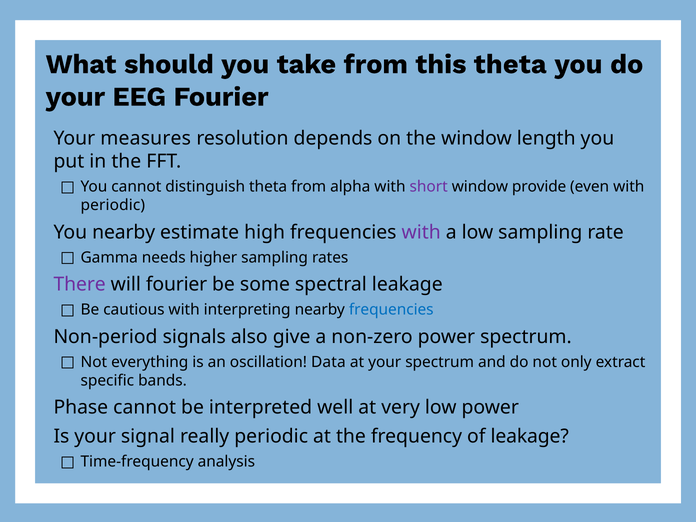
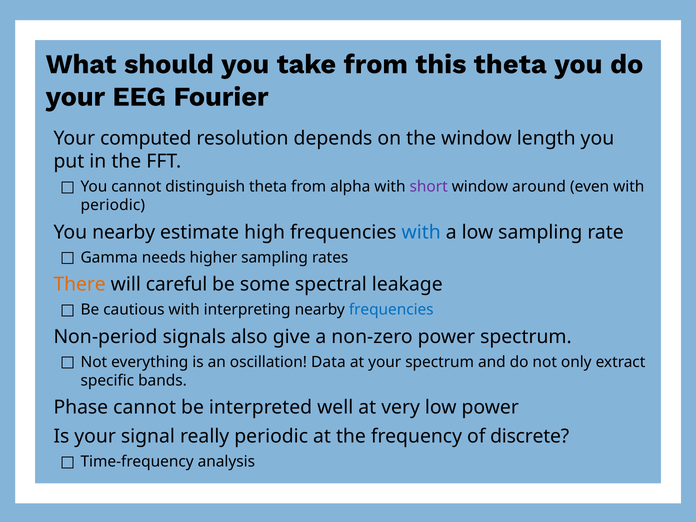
measures: measures -> computed
provide: provide -> around
with at (421, 232) colour: purple -> blue
There colour: purple -> orange
will fourier: fourier -> careful
of leakage: leakage -> discrete
